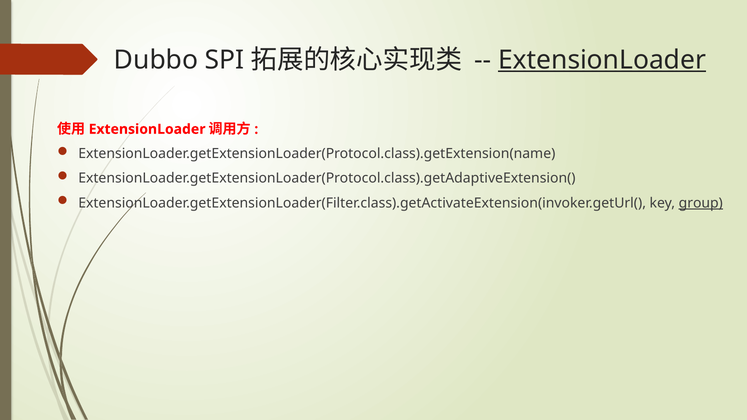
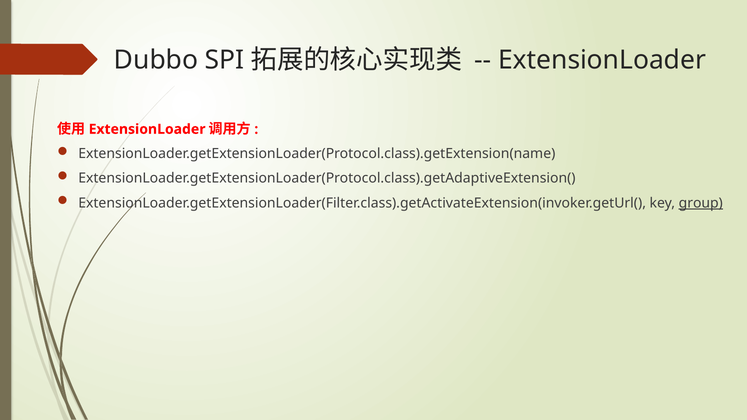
ExtensionLoader at (602, 60) underline: present -> none
